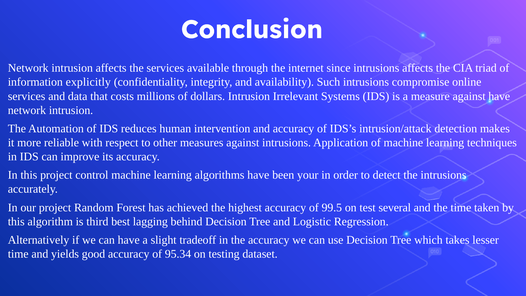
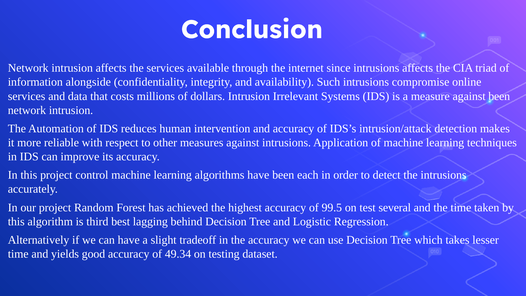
explicitly: explicitly -> alongside
against have: have -> been
your: your -> each
95.34: 95.34 -> 49.34
